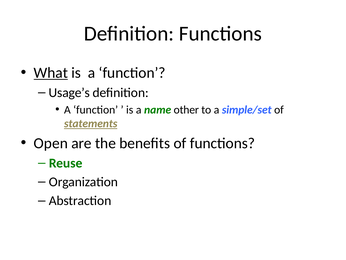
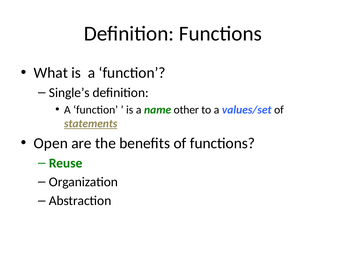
What underline: present -> none
Usage’s: Usage’s -> Single’s
simple/set: simple/set -> values/set
